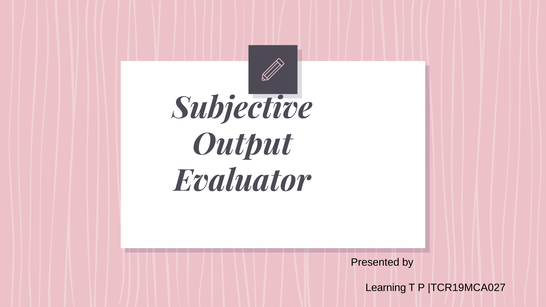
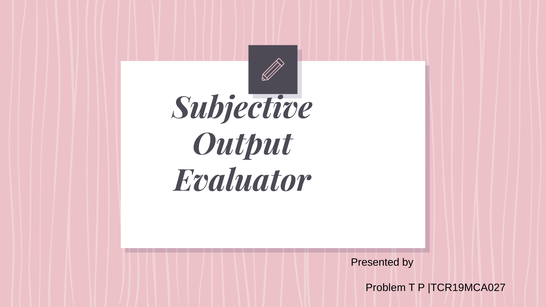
Learning: Learning -> Problem
